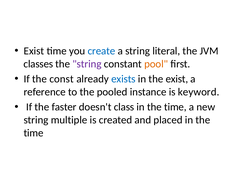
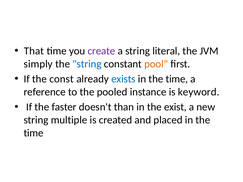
Exist at (34, 51): Exist -> That
create colour: blue -> purple
classes: classes -> simply
string at (87, 64) colour: purple -> blue
exist at (177, 79): exist -> time
class: class -> than
time at (175, 107): time -> exist
